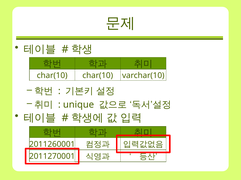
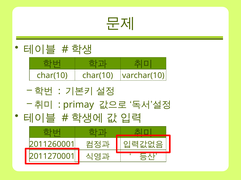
unique: unique -> primay
